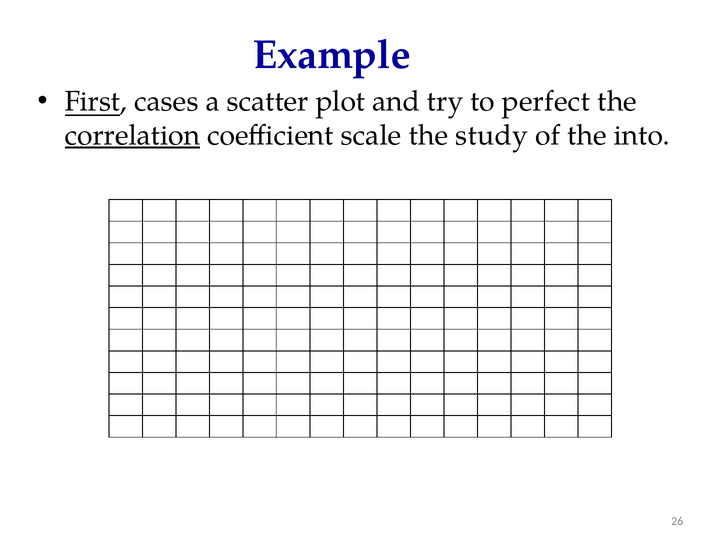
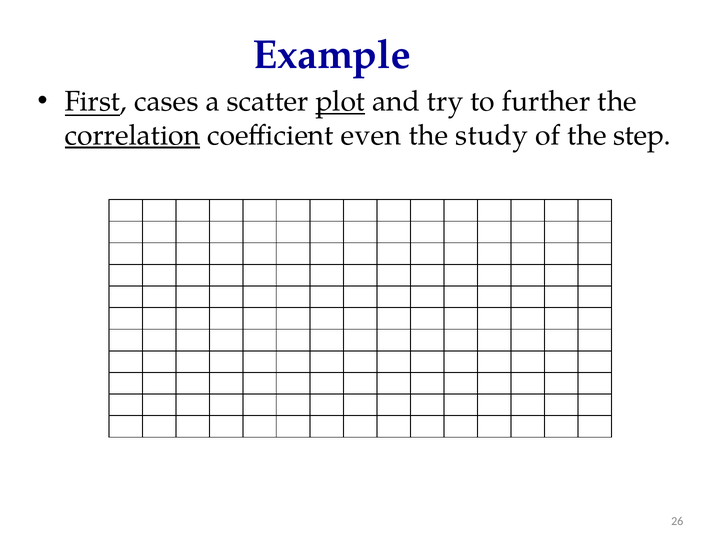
plot underline: none -> present
perfect: perfect -> further
scale: scale -> even
into: into -> step
